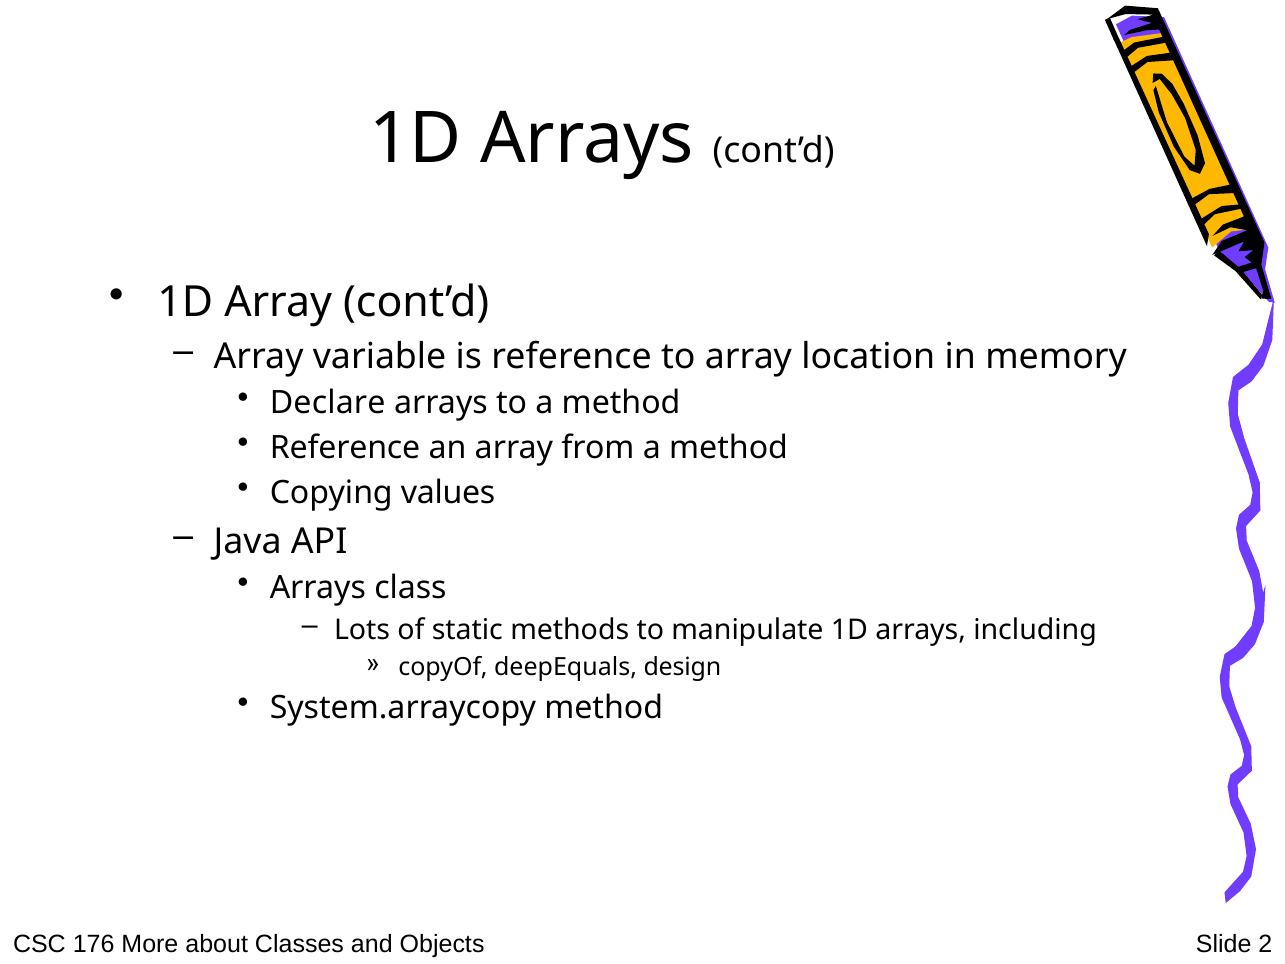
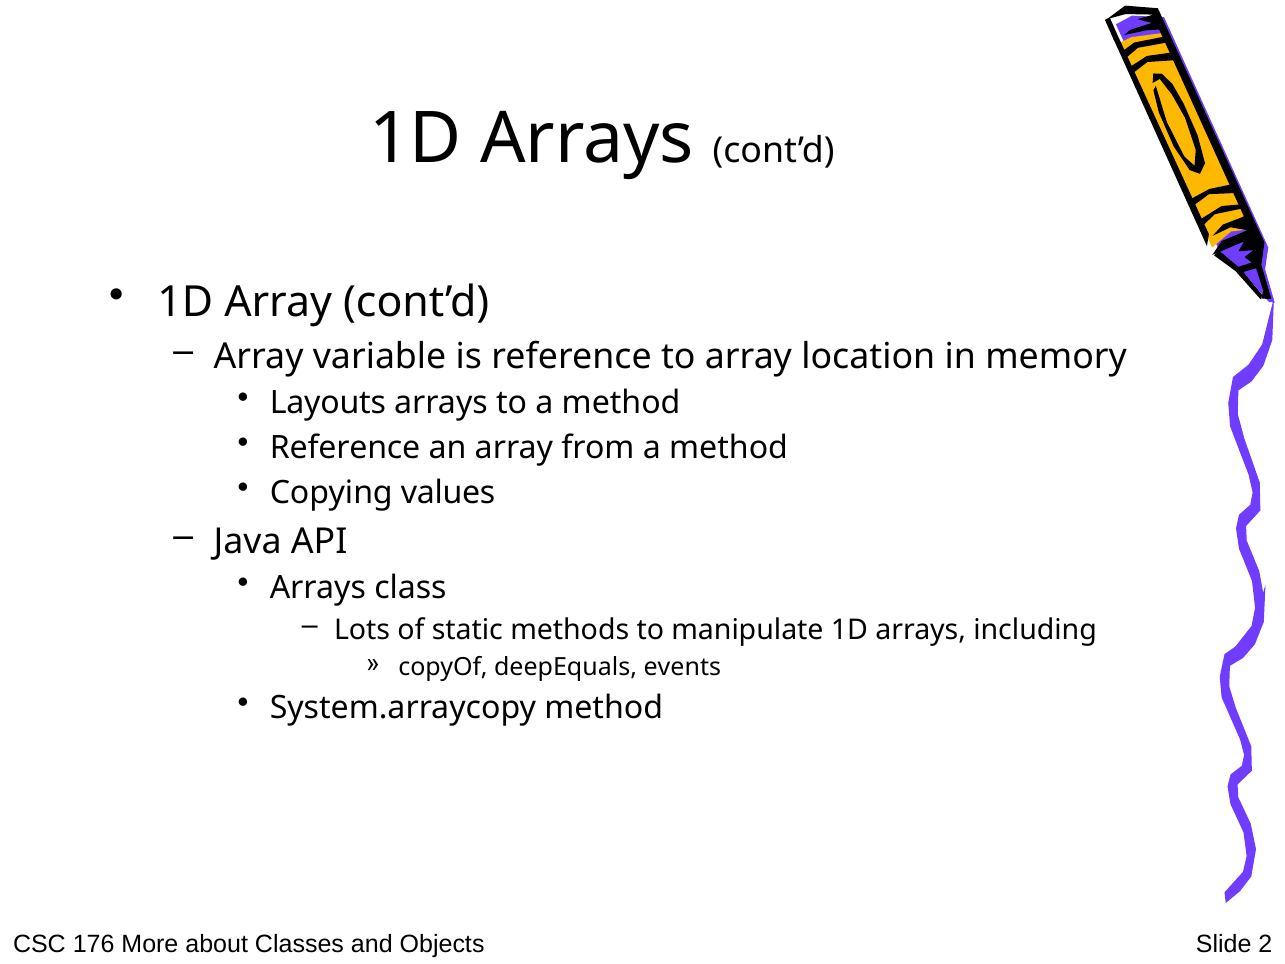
Declare: Declare -> Layouts
design: design -> events
